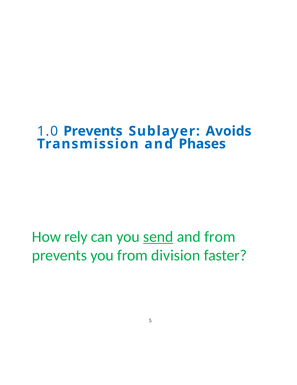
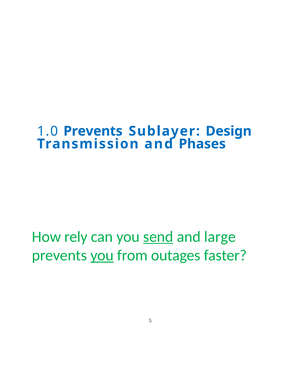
Avoids: Avoids -> Design
and from: from -> large
you at (102, 255) underline: none -> present
division: division -> outages
